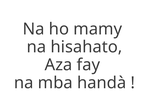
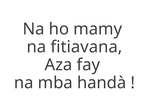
hisahato: hisahato -> fitiavana
